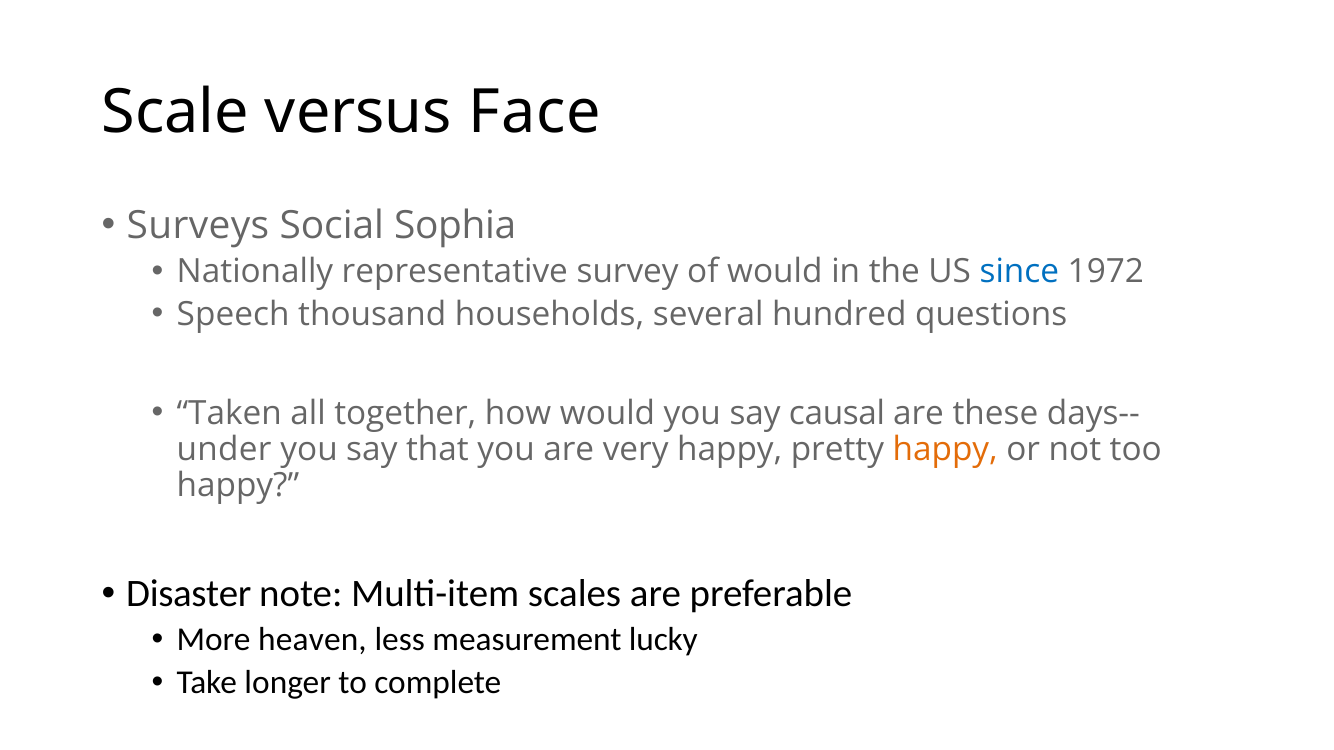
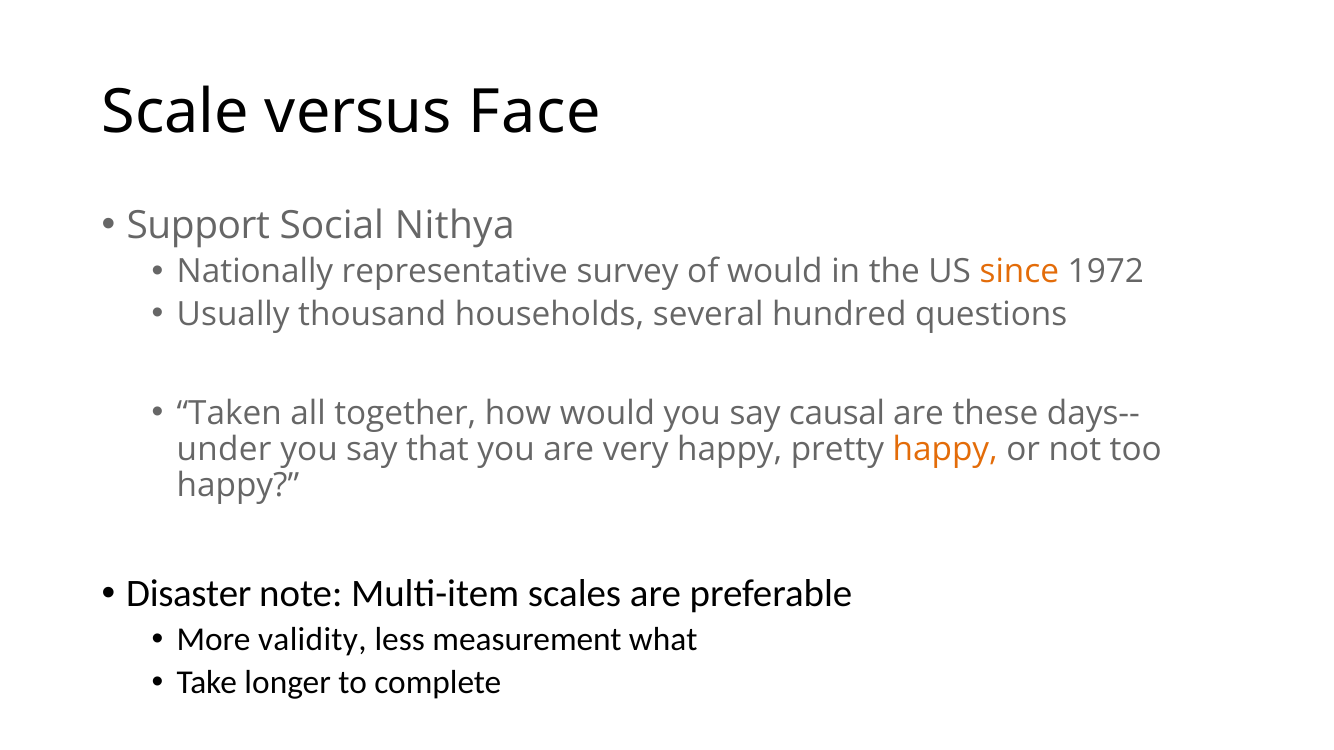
Surveys: Surveys -> Support
Sophia: Sophia -> Nithya
since colour: blue -> orange
Speech: Speech -> Usually
heaven: heaven -> validity
lucky: lucky -> what
